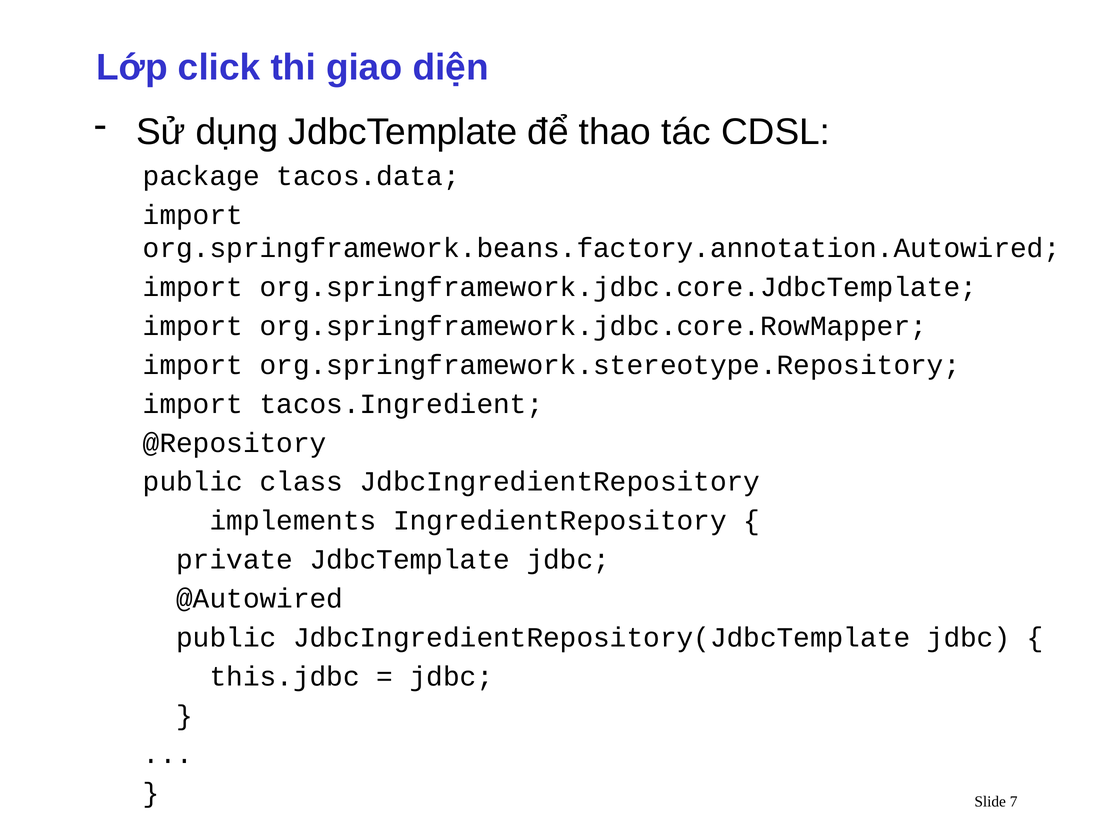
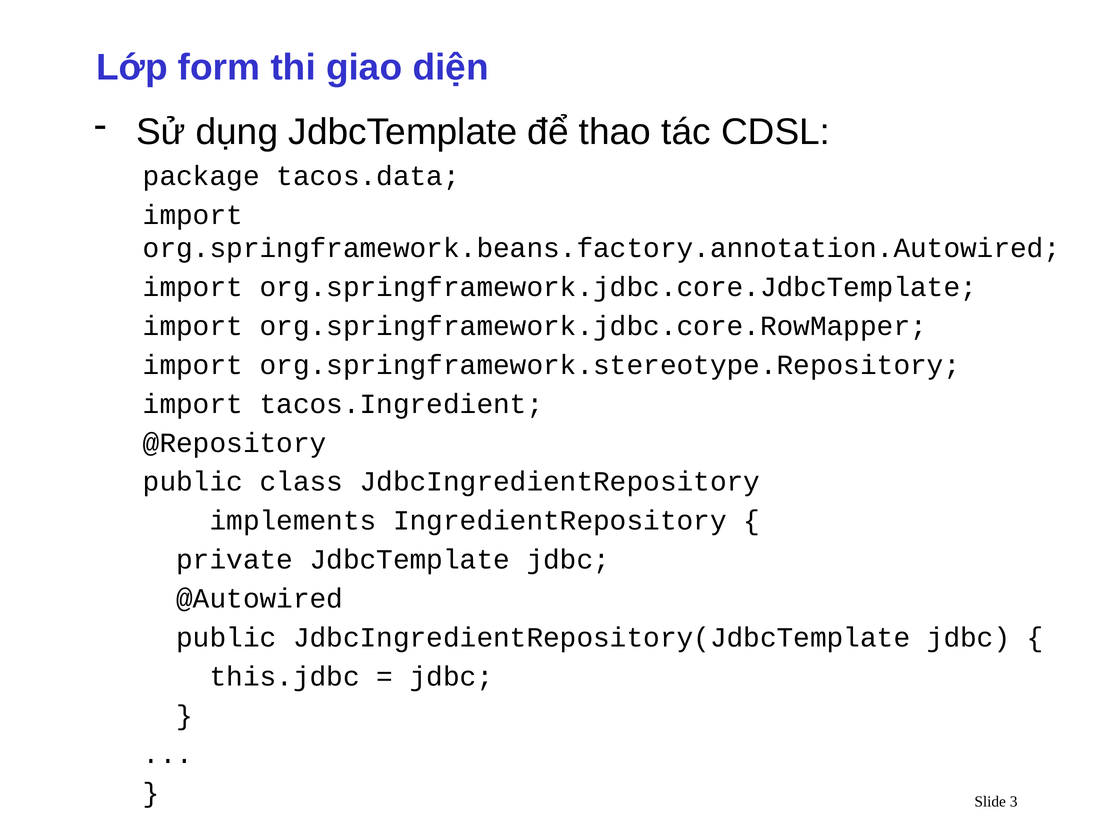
click: click -> form
7: 7 -> 3
